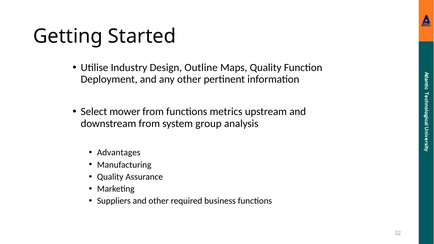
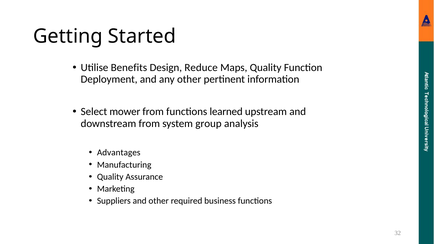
Industry: Industry -> Benefits
Outline: Outline -> Reduce
metrics: metrics -> learned
